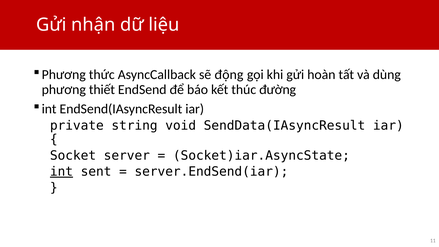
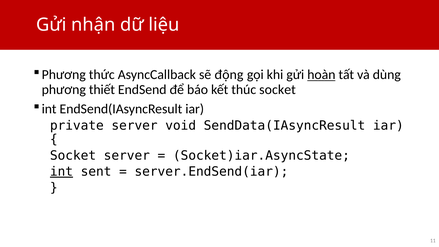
hoàn underline: none -> present
thúc đường: đường -> socket
private string: string -> server
